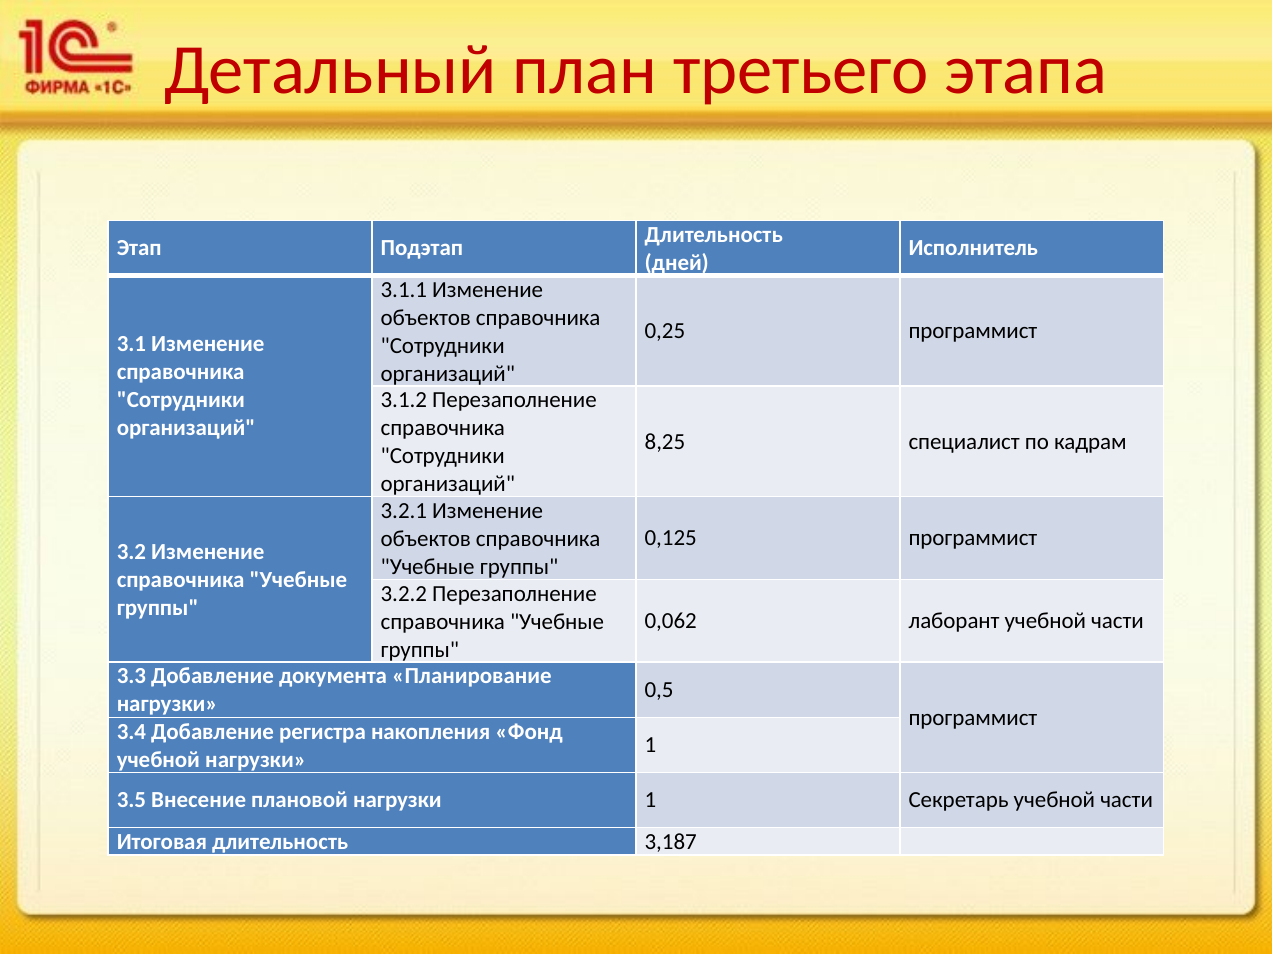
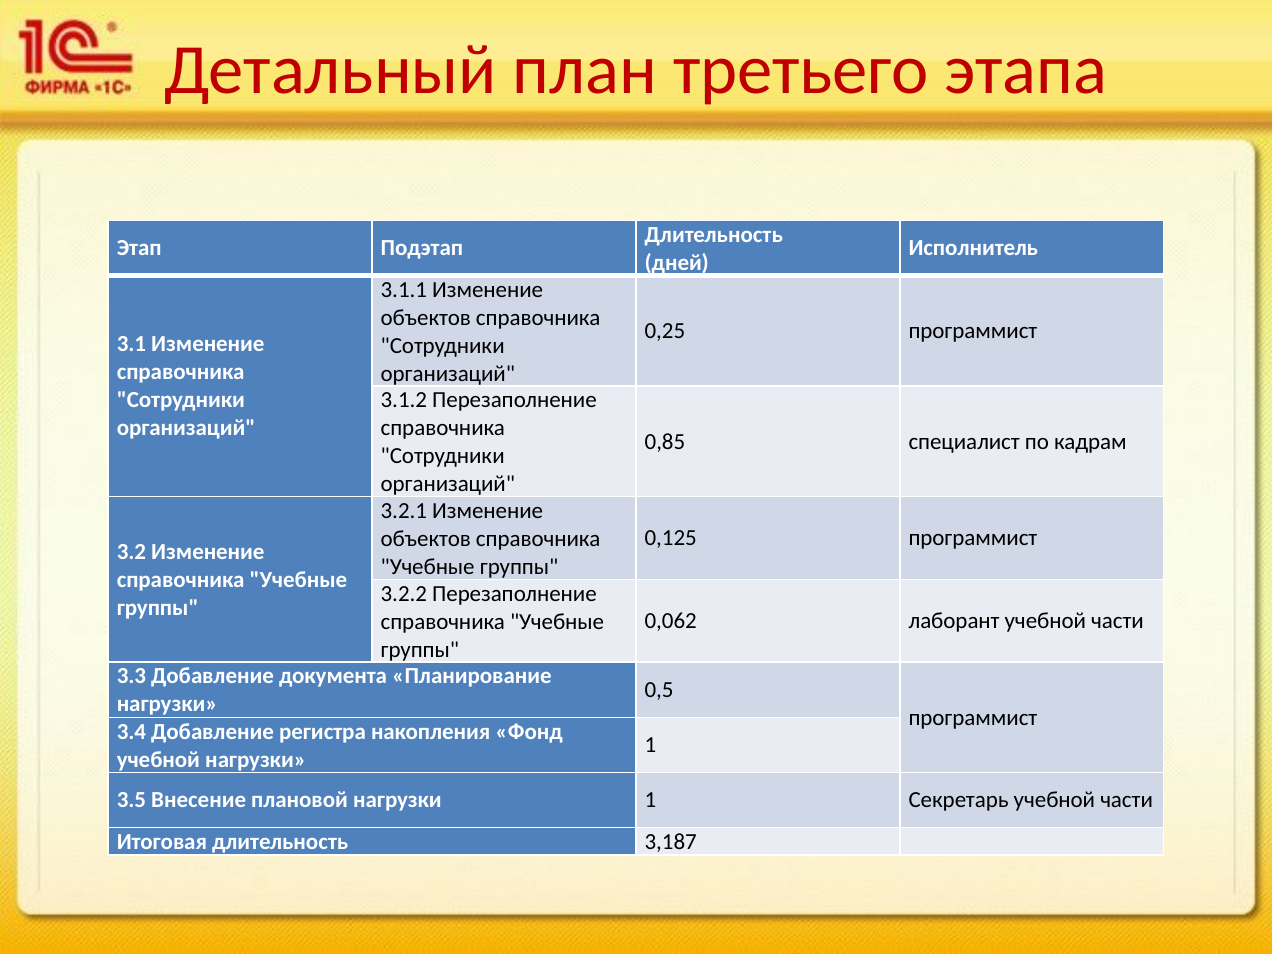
8,25: 8,25 -> 0,85
